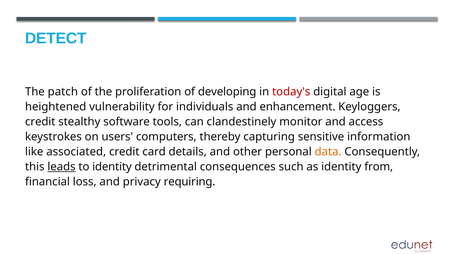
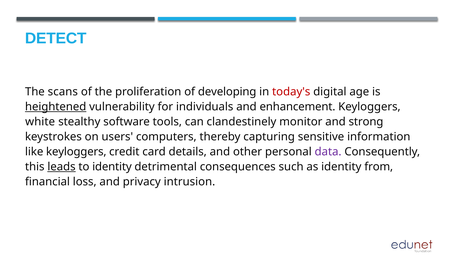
patch: patch -> scans
heightened underline: none -> present
credit at (40, 122): credit -> white
access: access -> strong
like associated: associated -> keyloggers
data colour: orange -> purple
requiring: requiring -> intrusion
